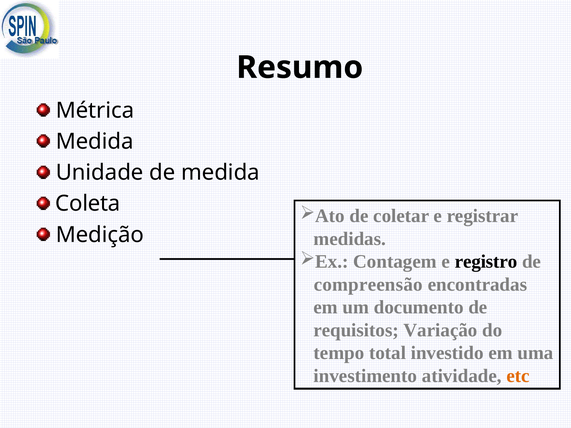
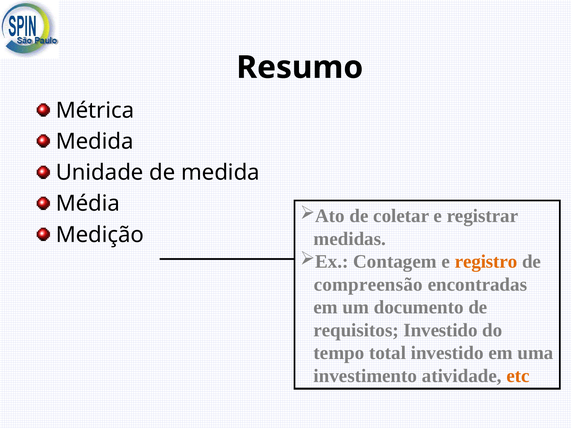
Coleta: Coleta -> Média
registro colour: black -> orange
requisitos Variação: Variação -> Investido
